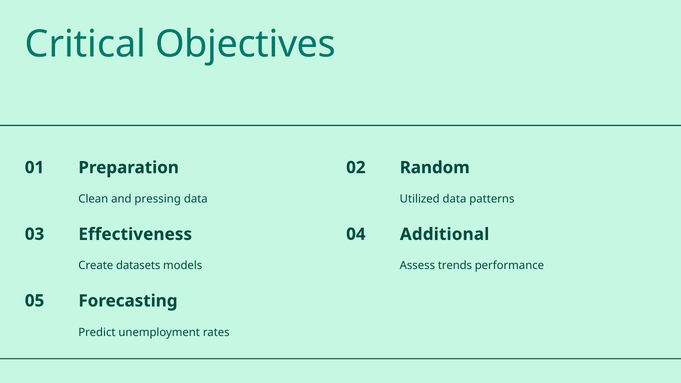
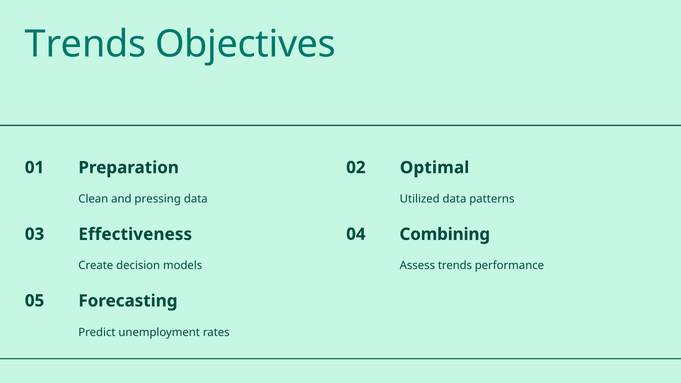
Critical at (86, 44): Critical -> Trends
Random: Random -> Optimal
Additional: Additional -> Combining
datasets: datasets -> decision
